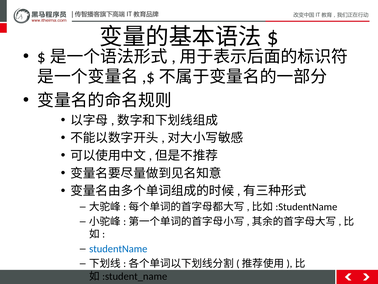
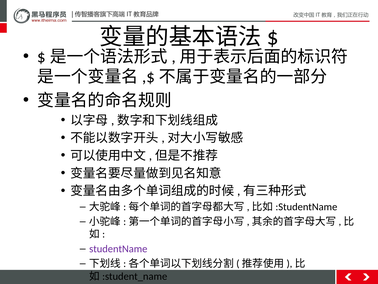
studentName colour: blue -> purple
